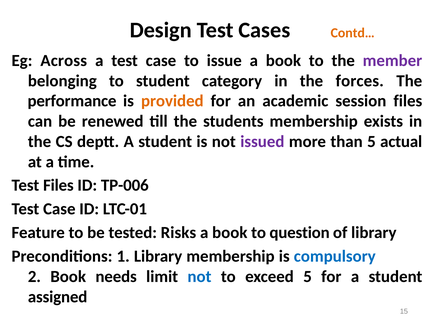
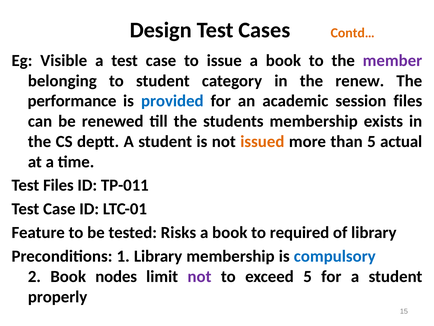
Across: Across -> Visible
forces: forces -> renew
provided colour: orange -> blue
issued colour: purple -> orange
TP-006: TP-006 -> TP-011
question: question -> required
needs: needs -> nodes
not at (199, 276) colour: blue -> purple
assigned: assigned -> properly
